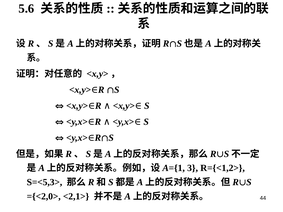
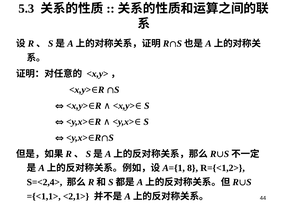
5.6: 5.6 -> 5.3
3: 3 -> 8
S=<5,3>: S=<5,3> -> S=<2,4>
={<2,0>: ={<2,0> -> ={<1,1>
